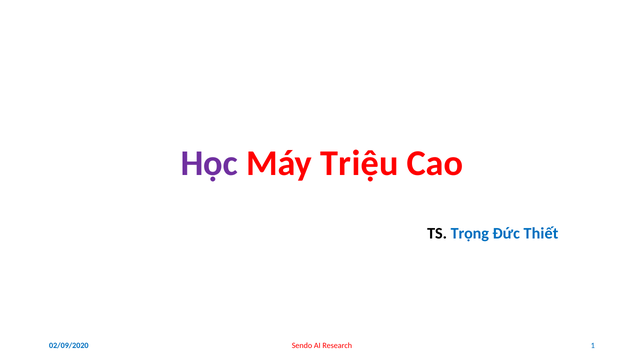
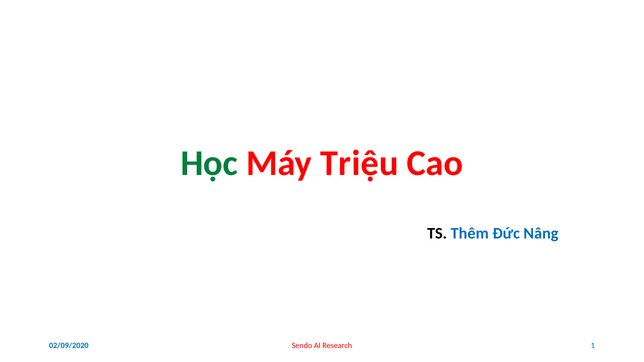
Học colour: purple -> green
Trọng: Trọng -> Thêm
Thiết: Thiết -> Nâng
